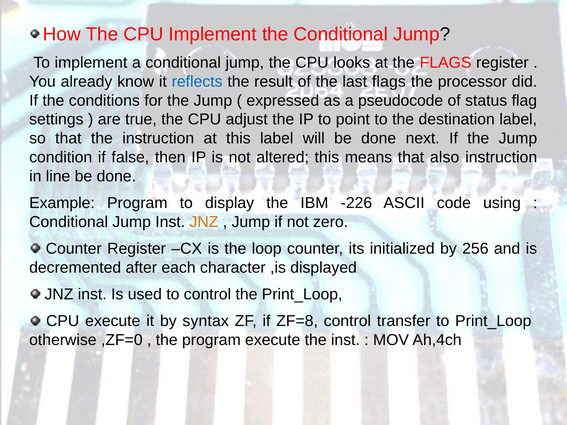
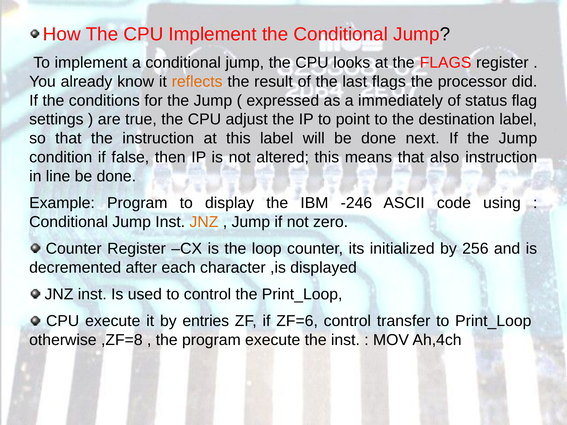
reflects colour: blue -> orange
pseudocode: pseudocode -> immediately
-226: -226 -> -246
syntax: syntax -> entries
ZF=8: ZF=8 -> ZF=6
,ZF=0: ,ZF=0 -> ,ZF=8
